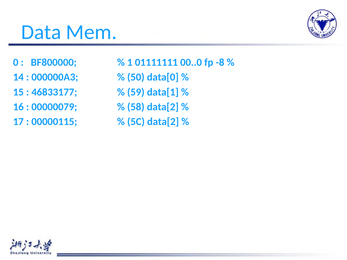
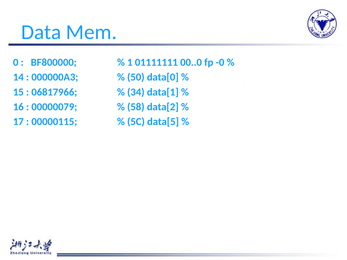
-8: -8 -> -0
46833177: 46833177 -> 06817966
59: 59 -> 34
5C data[2: data[2 -> data[5
